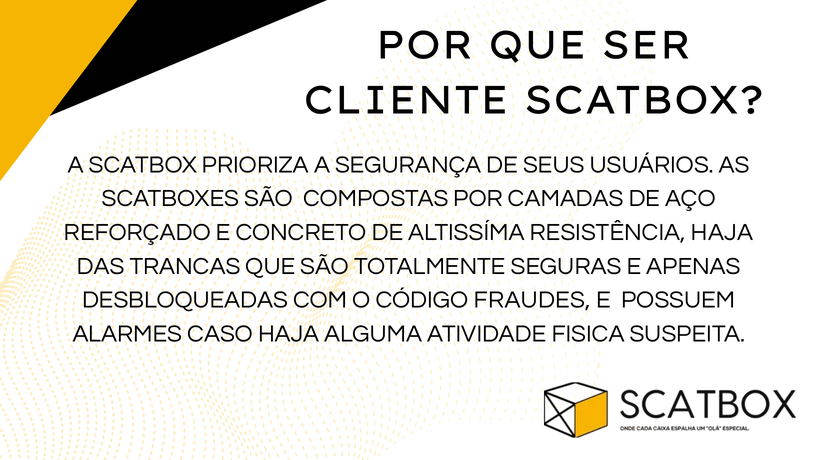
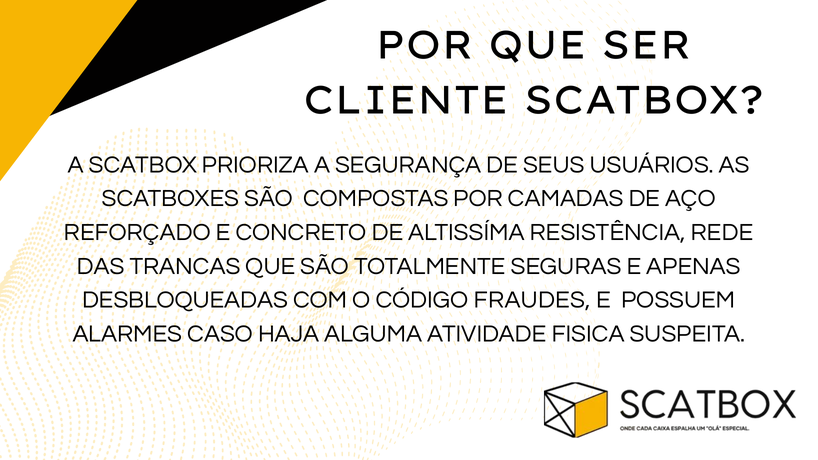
RESISTÊNCIA HAJA: HAJA -> REDE
